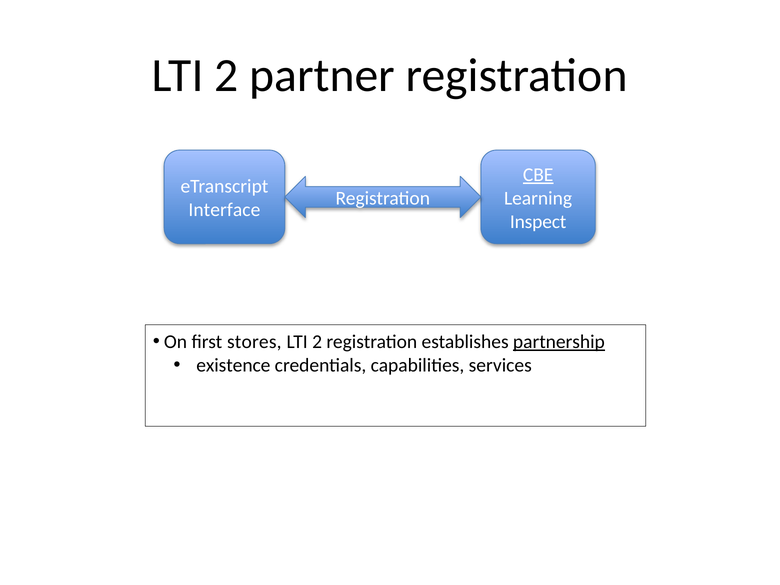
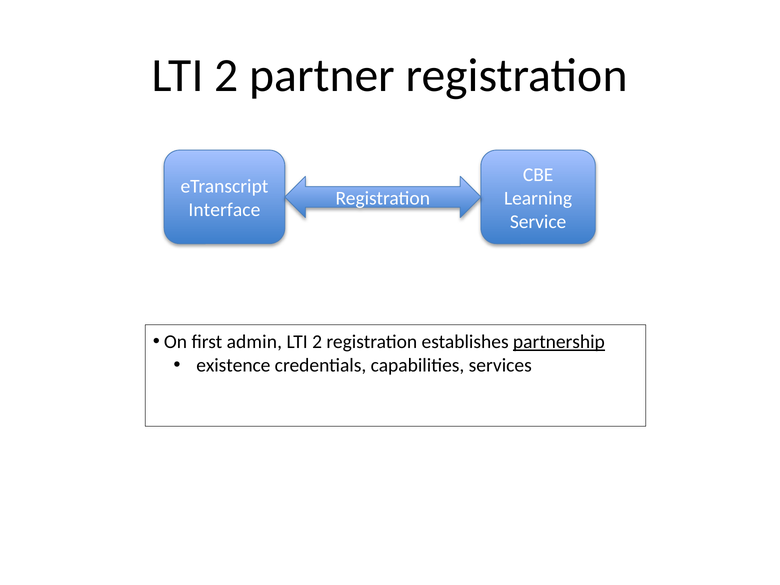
CBE underline: present -> none
Inspect: Inspect -> Service
stores: stores -> admin
